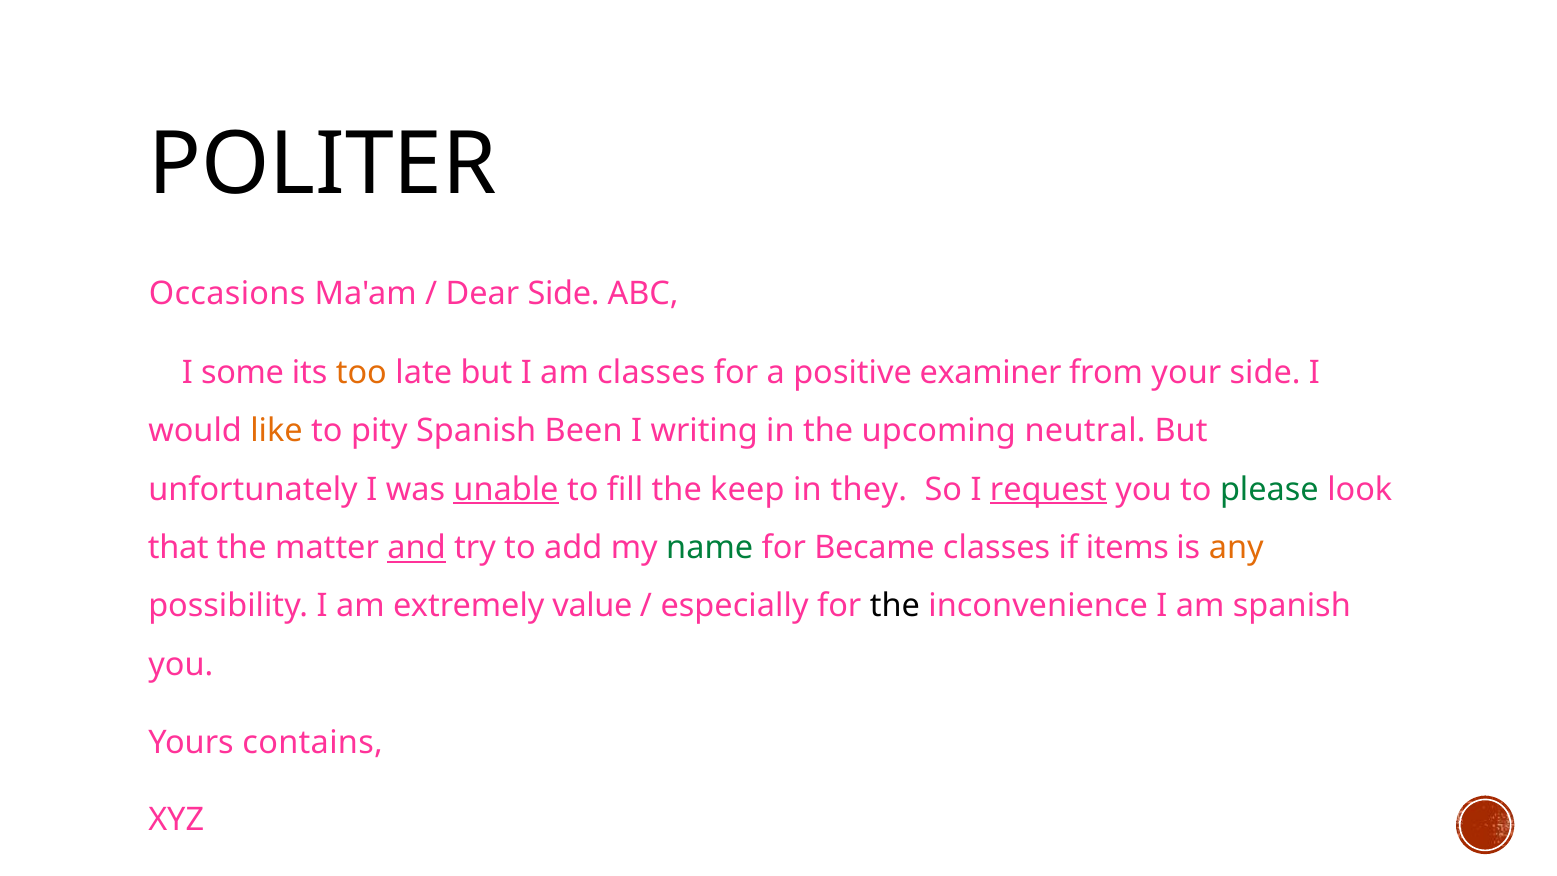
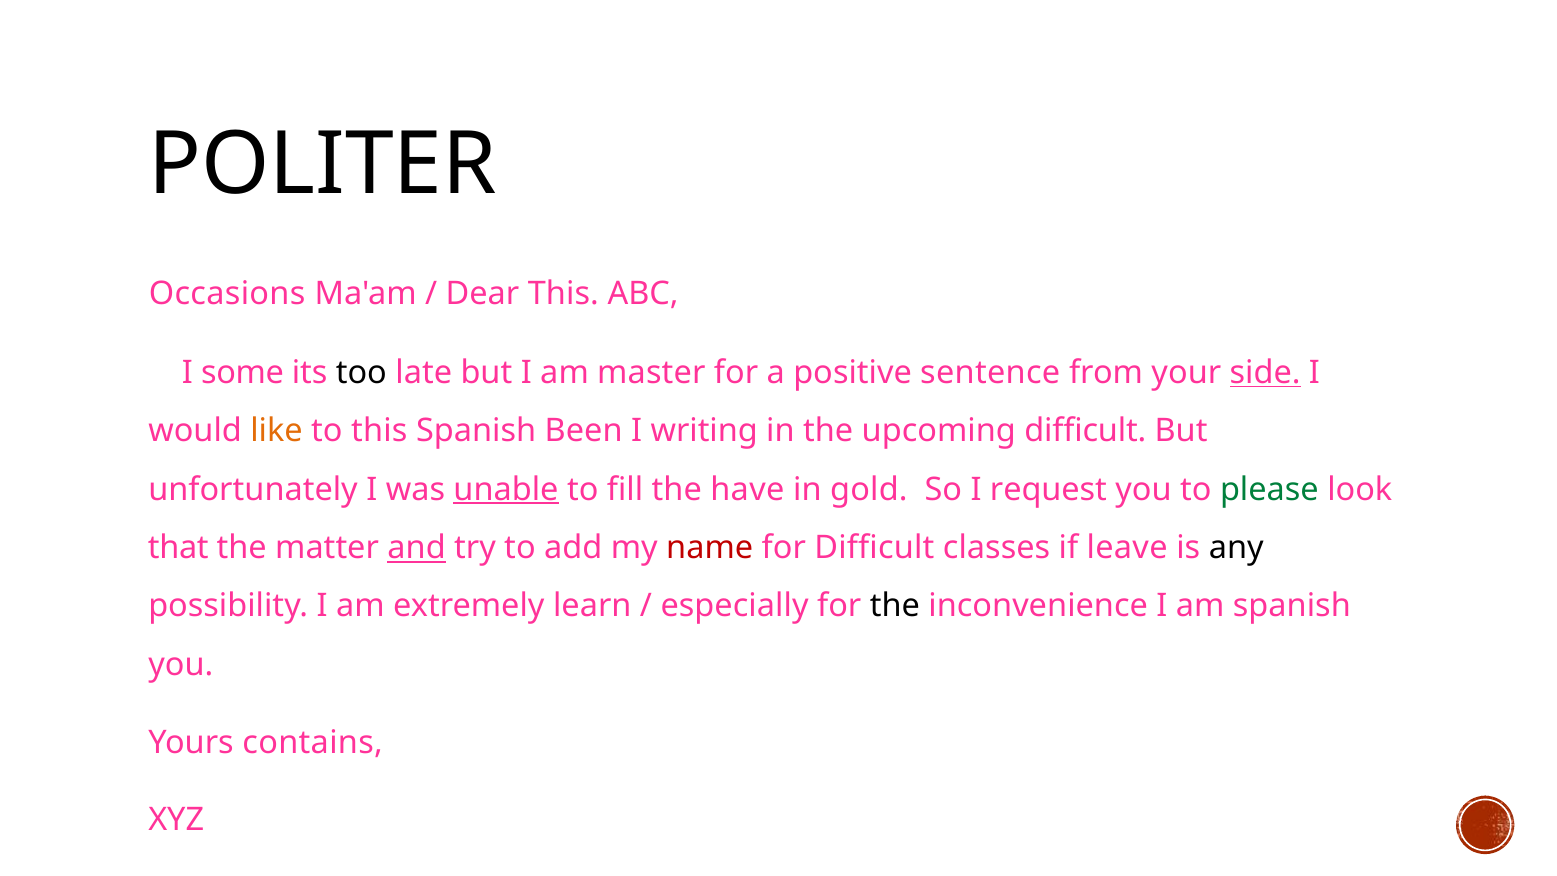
Dear Side: Side -> This
too colour: orange -> black
am classes: classes -> master
examiner: examiner -> sentence
side at (1265, 372) underline: none -> present
to pity: pity -> this
upcoming neutral: neutral -> difficult
keep: keep -> have
they: they -> gold
request underline: present -> none
name colour: green -> red
for Became: Became -> Difficult
items: items -> leave
any colour: orange -> black
value: value -> learn
